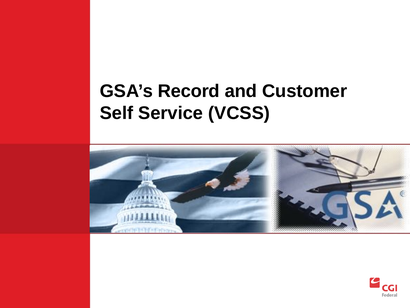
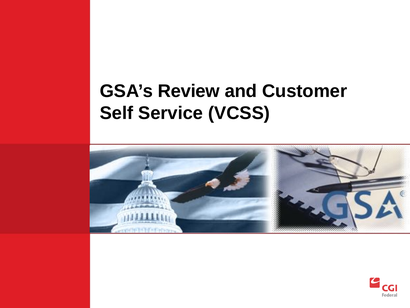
Record: Record -> Review
